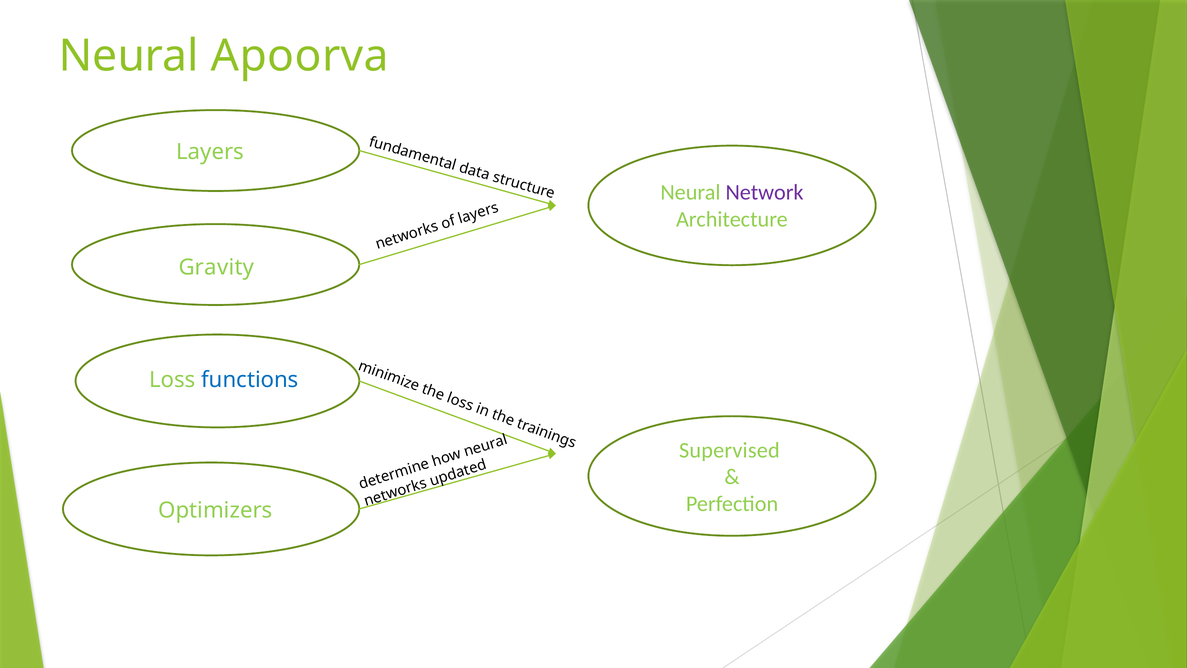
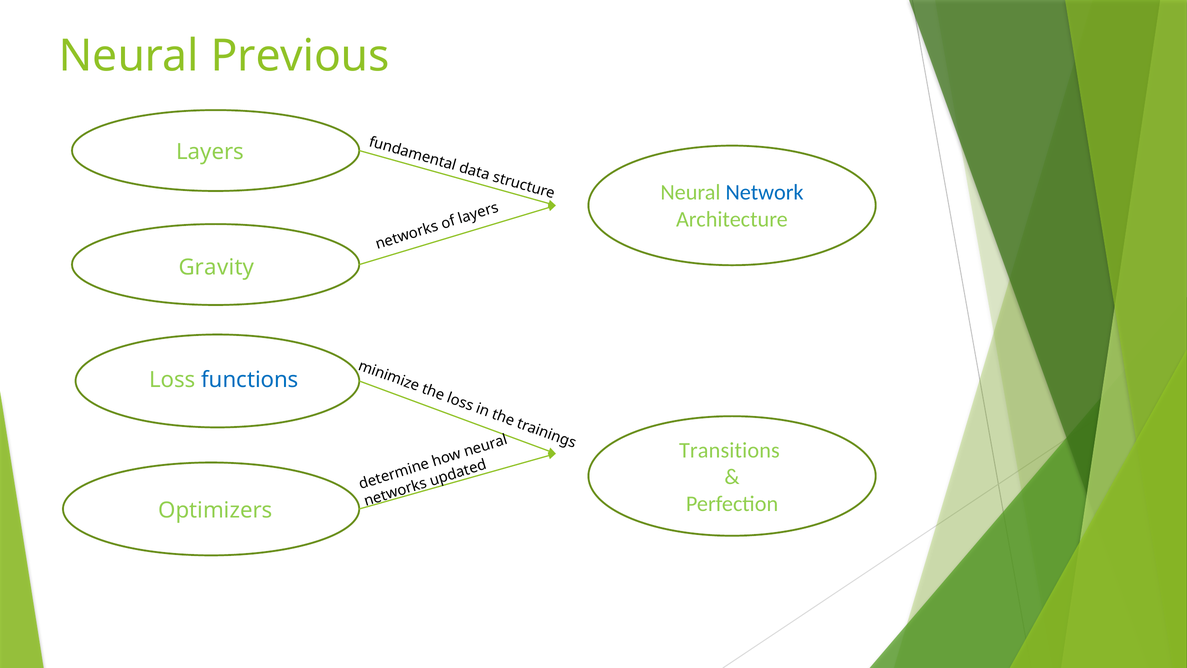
Apoorva: Apoorva -> Previous
Network colour: purple -> blue
Supervised: Supervised -> Transitions
